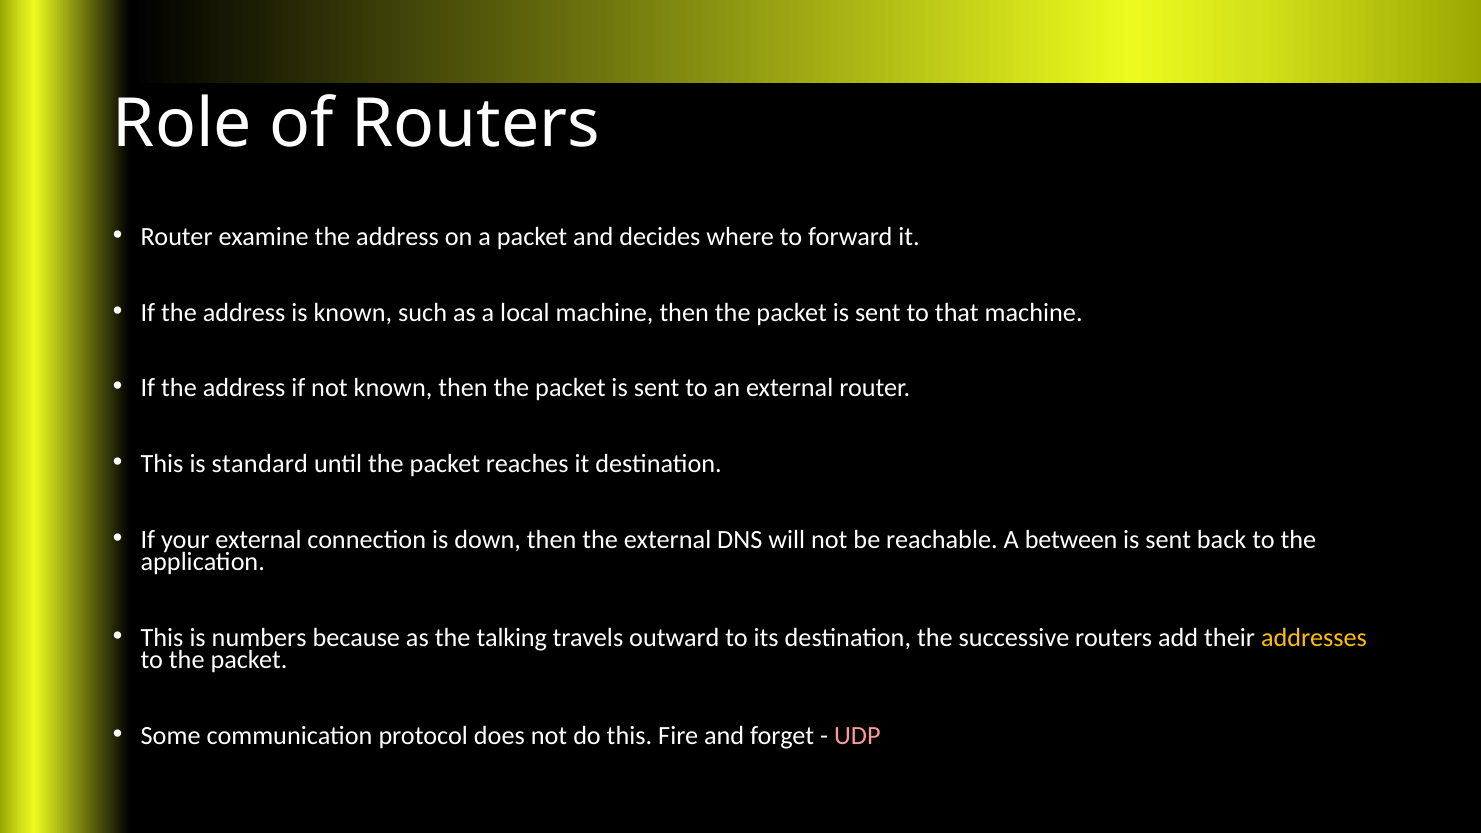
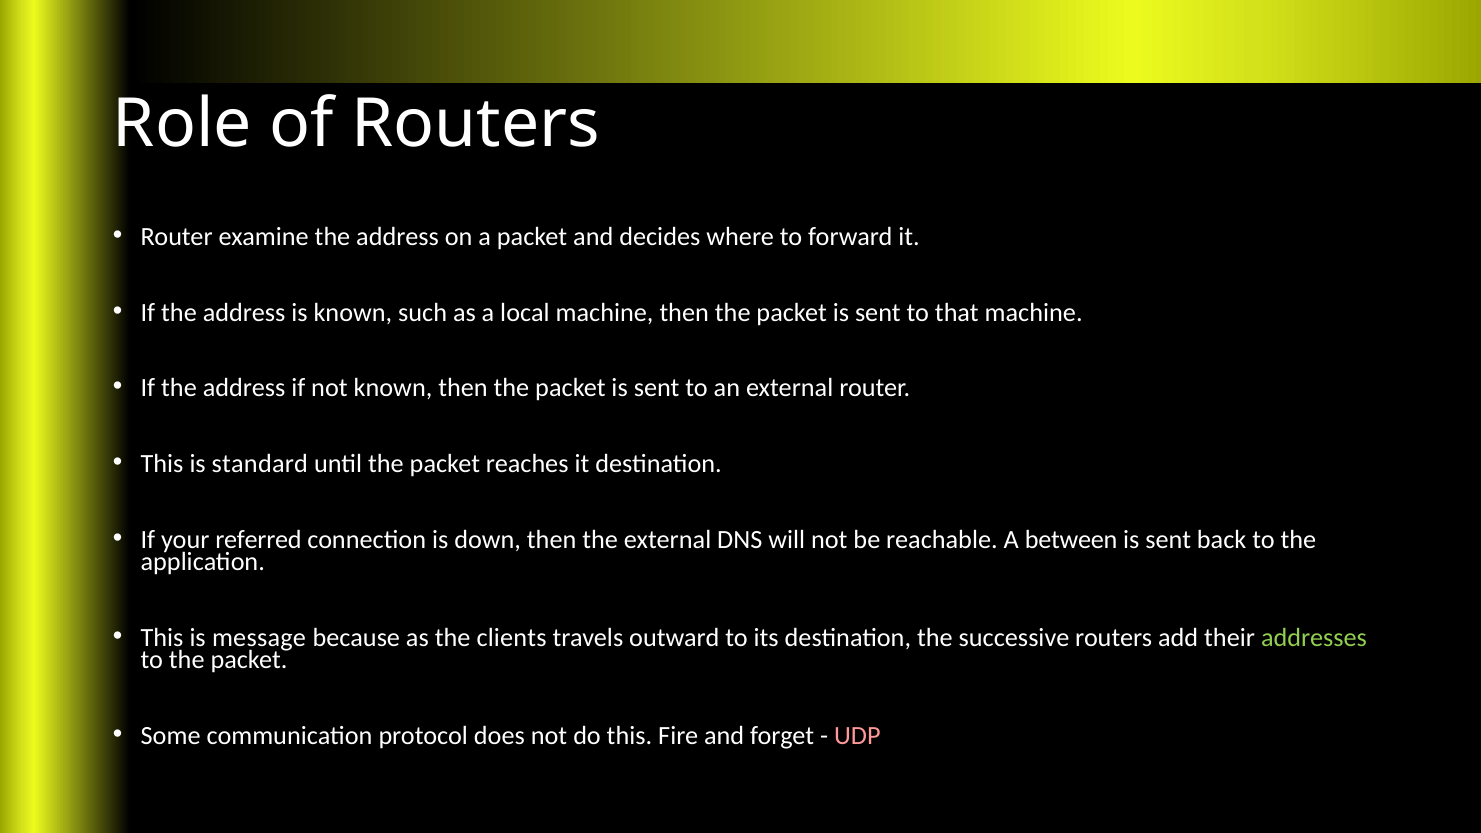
your external: external -> referred
numbers: numbers -> message
talking: talking -> clients
addresses colour: yellow -> light green
